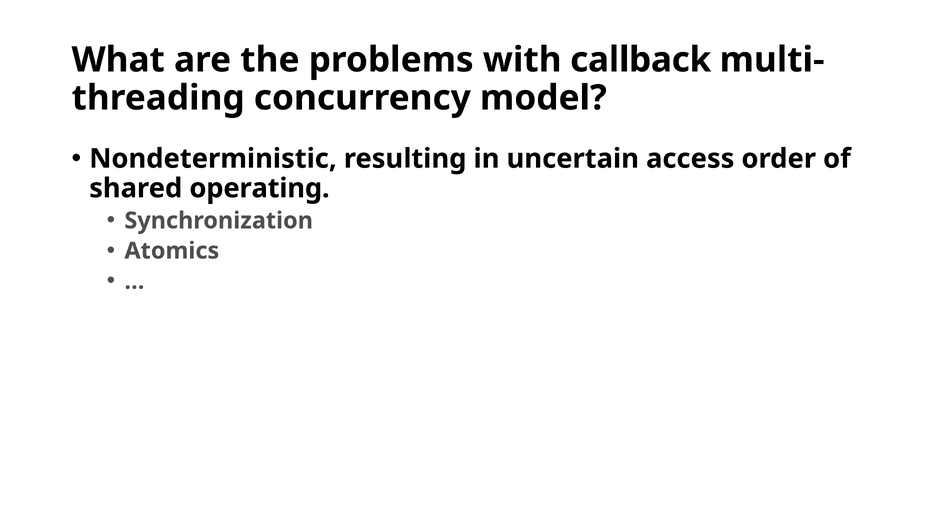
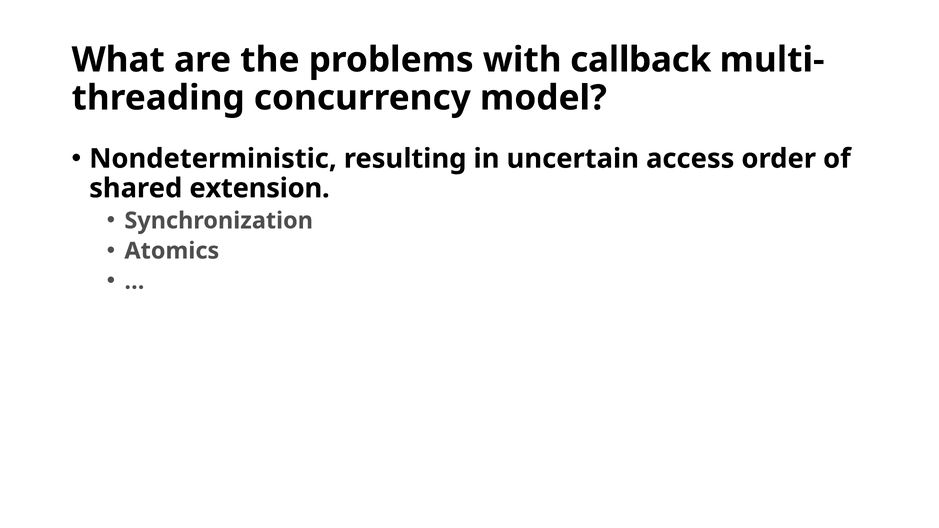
operating: operating -> extension
